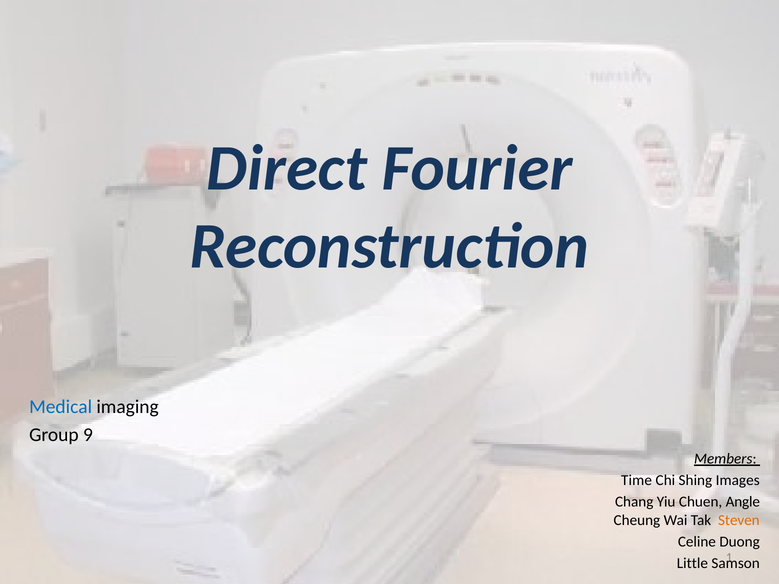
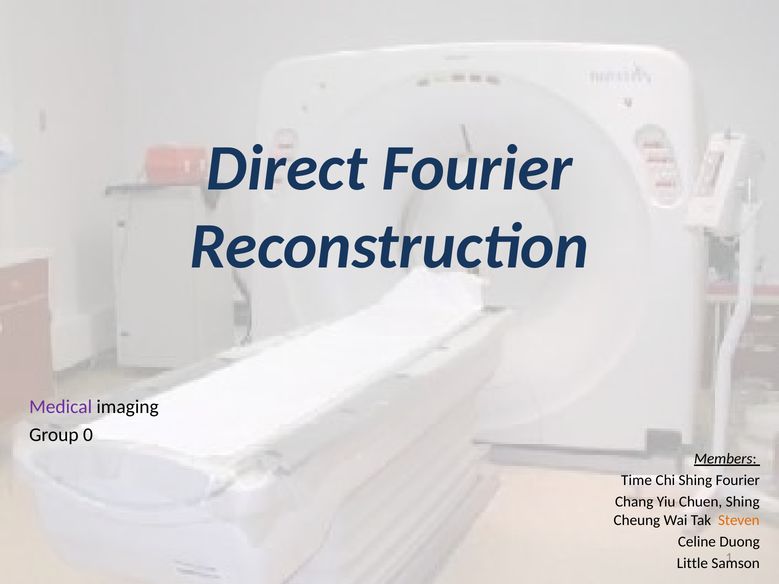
Medical colour: blue -> purple
9: 9 -> 0
Shing Images: Images -> Fourier
Chuen Angle: Angle -> Shing
